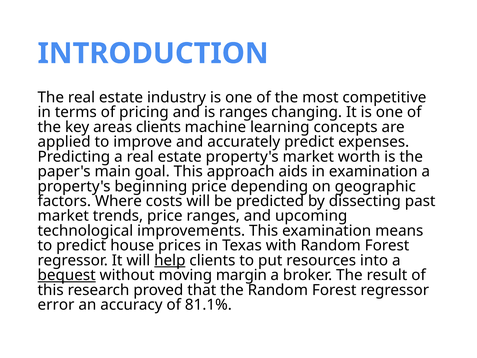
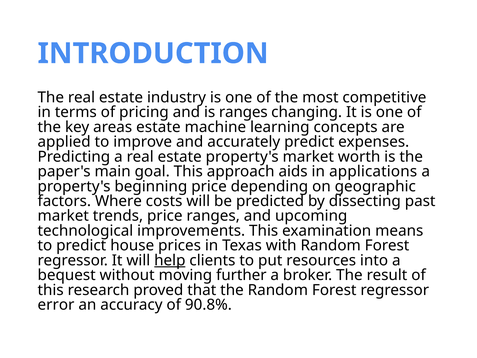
areas clients: clients -> estate
in examination: examination -> applications
bequest underline: present -> none
margin: margin -> further
81.1%: 81.1% -> 90.8%
